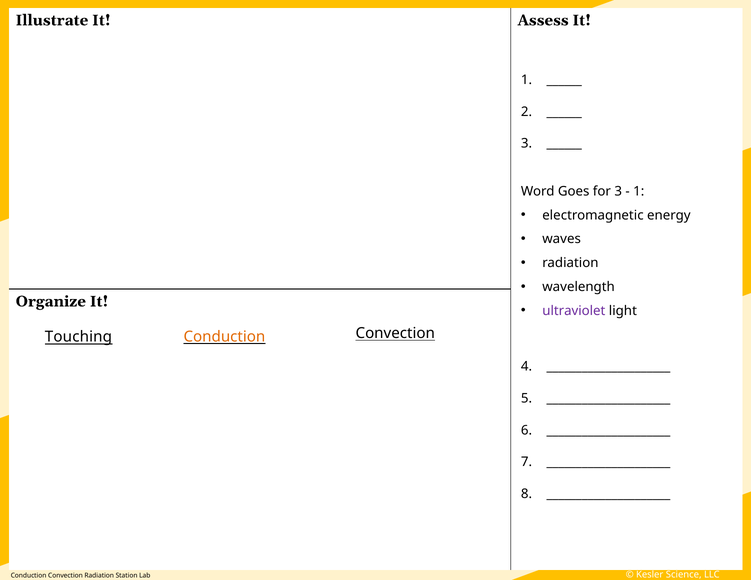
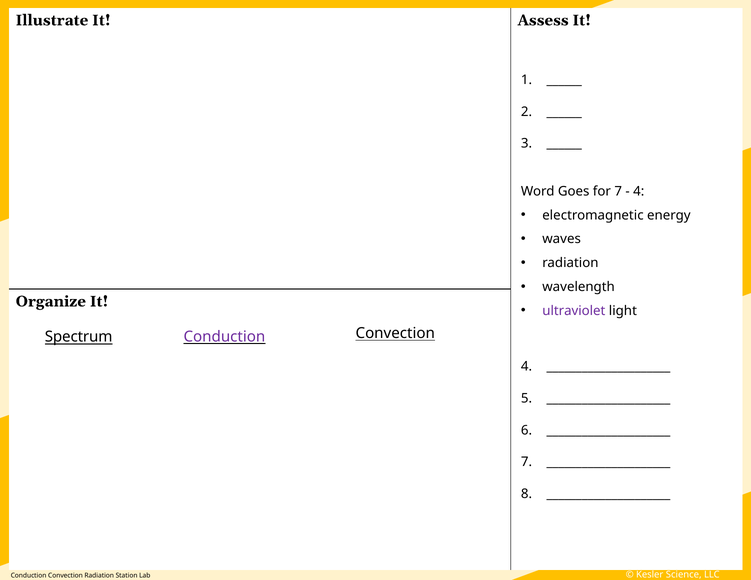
for 3: 3 -> 7
1 at (639, 191): 1 -> 4
Conduction at (224, 337) colour: orange -> purple
Touching: Touching -> Spectrum
